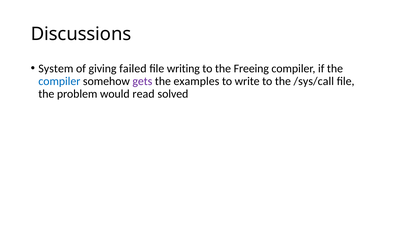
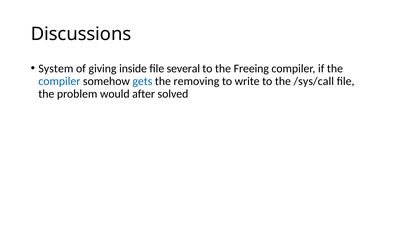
failed: failed -> inside
writing: writing -> several
gets colour: purple -> blue
examples: examples -> removing
read: read -> after
